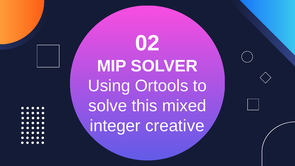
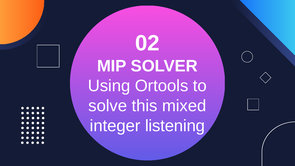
creative: creative -> listening
